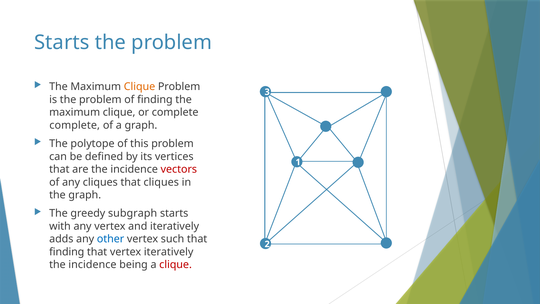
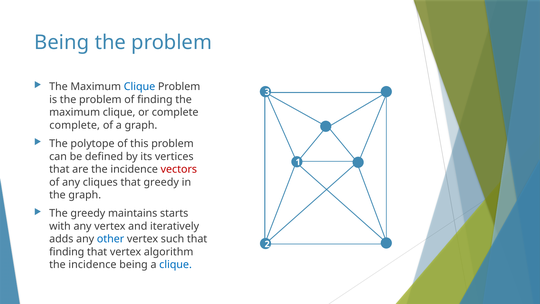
Starts at (62, 43): Starts -> Being
Clique at (140, 87) colour: orange -> blue
that cliques: cliques -> greedy
subgraph: subgraph -> maintains
vertex iteratively: iteratively -> algorithm
clique at (176, 265) colour: red -> blue
